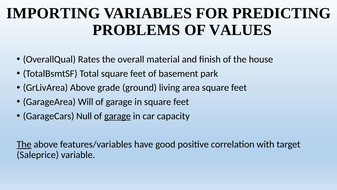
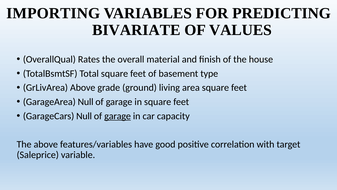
PROBLEMS: PROBLEMS -> BIVARIATE
park: park -> type
GarageArea Will: Will -> Null
The at (24, 144) underline: present -> none
